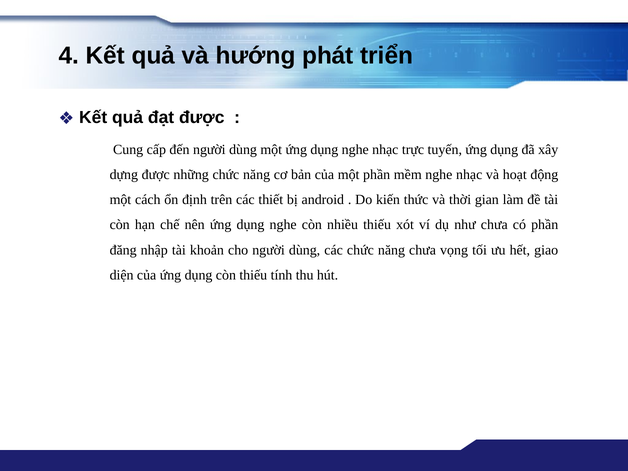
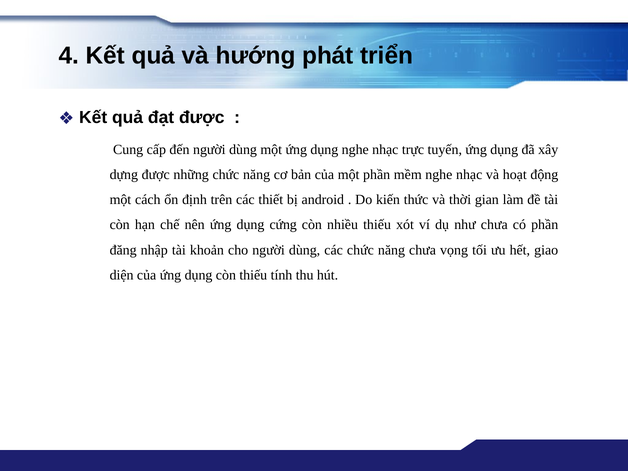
nên ứng dụng nghe: nghe -> cứng
